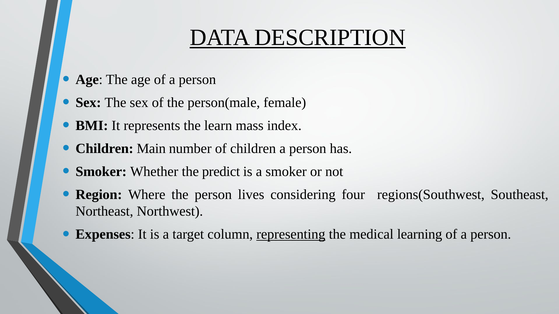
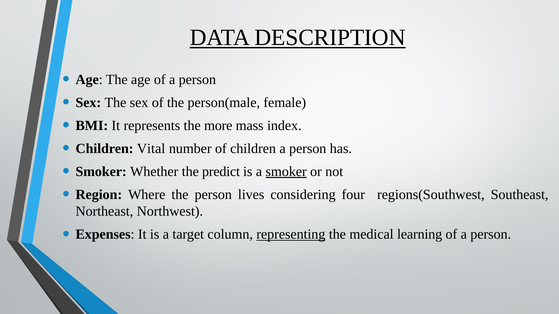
learn: learn -> more
Main: Main -> Vital
smoker at (286, 172) underline: none -> present
